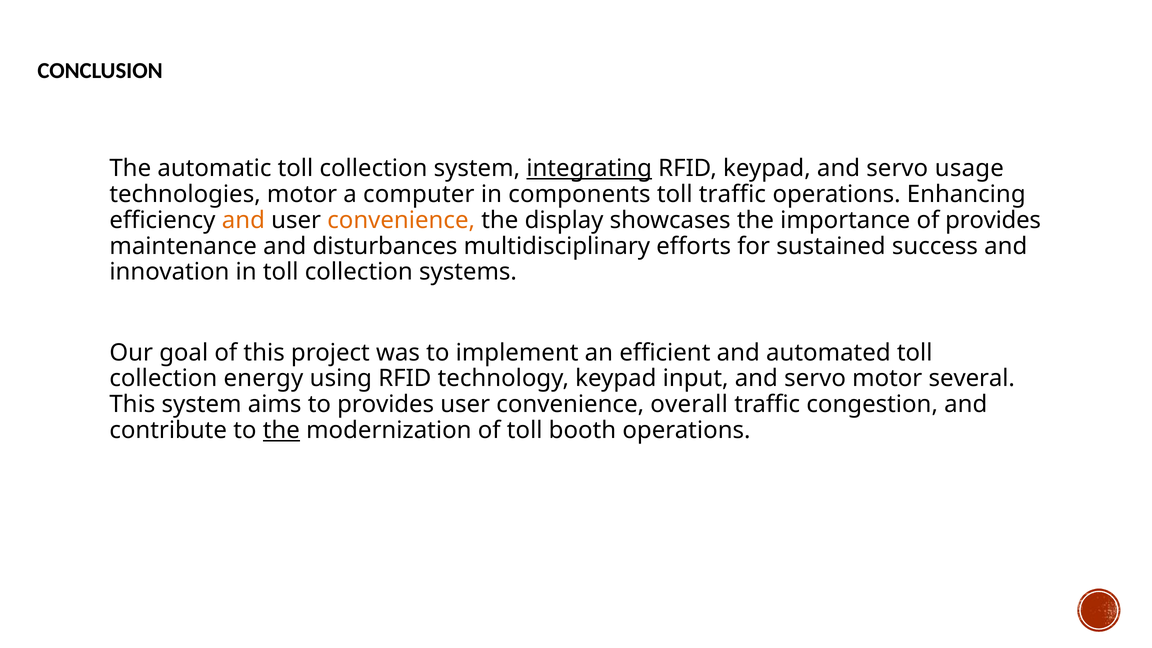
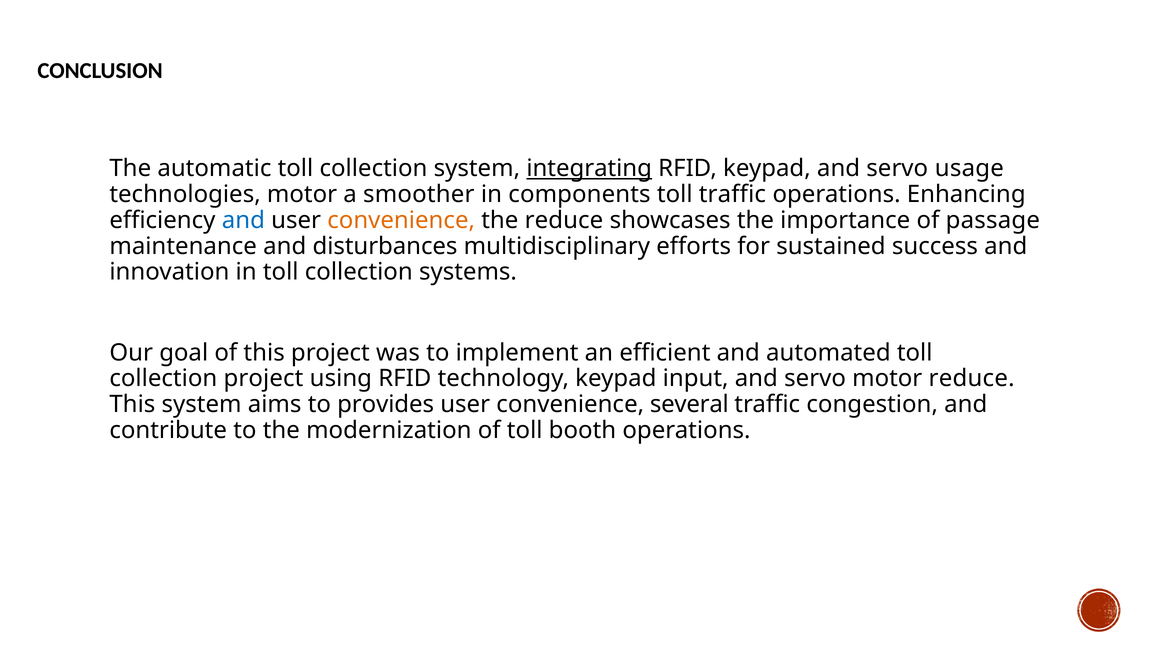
computer: computer -> smoother
and at (243, 220) colour: orange -> blue
the display: display -> reduce
of provides: provides -> passage
collection energy: energy -> project
motor several: several -> reduce
overall: overall -> several
the at (281, 430) underline: present -> none
